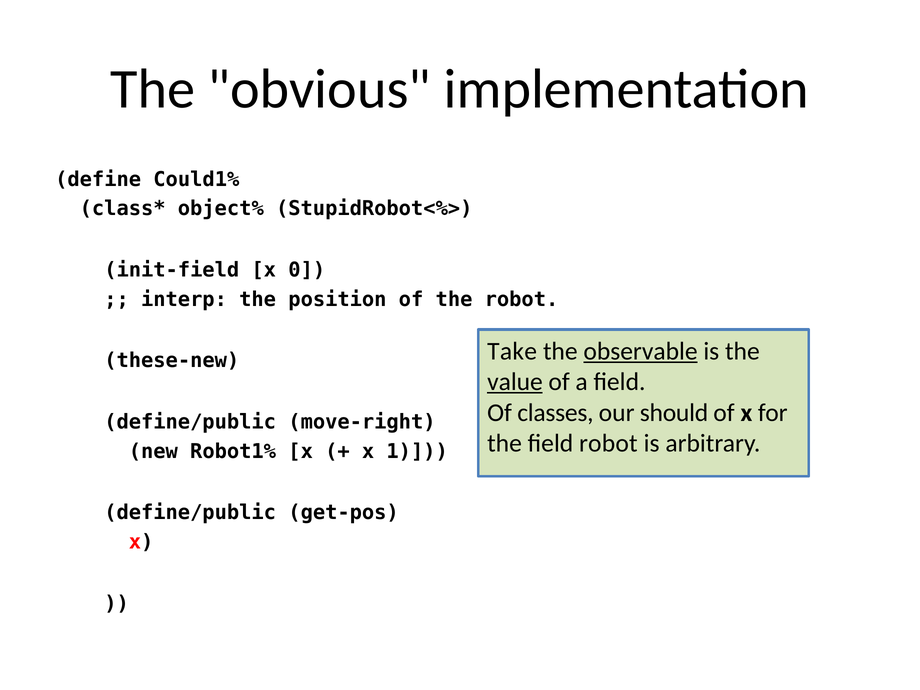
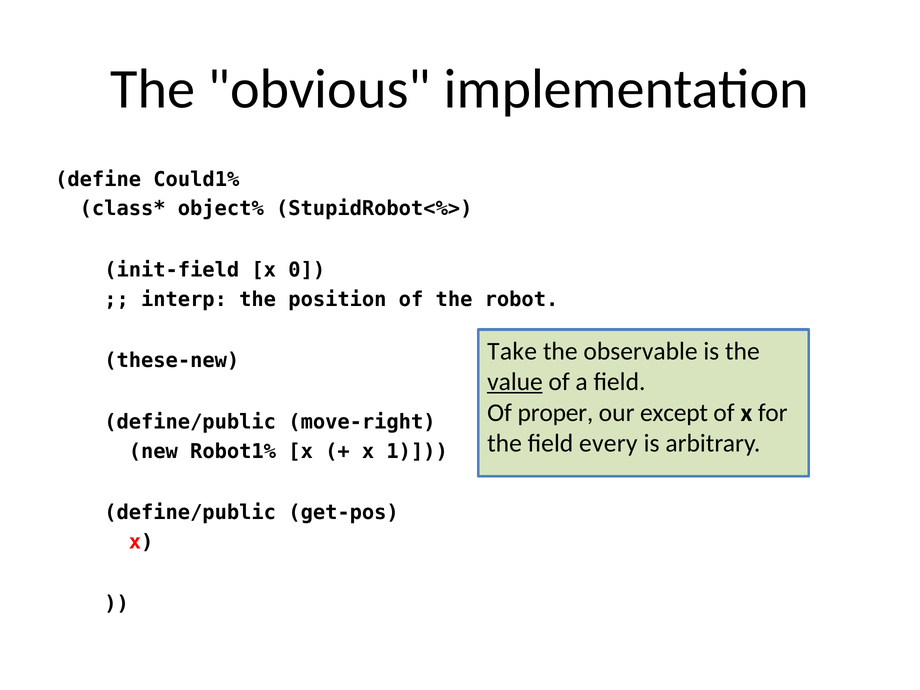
observable underline: present -> none
classes: classes -> proper
should: should -> except
field robot: robot -> every
